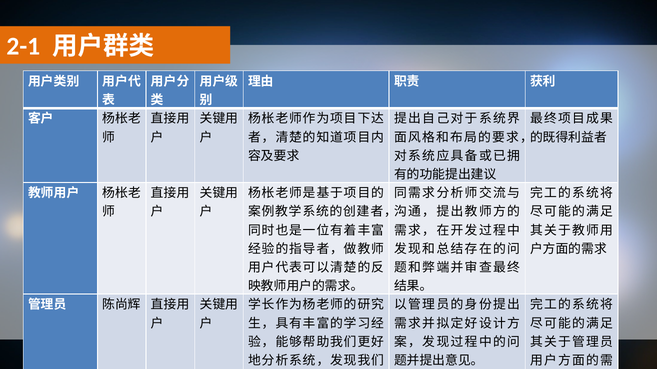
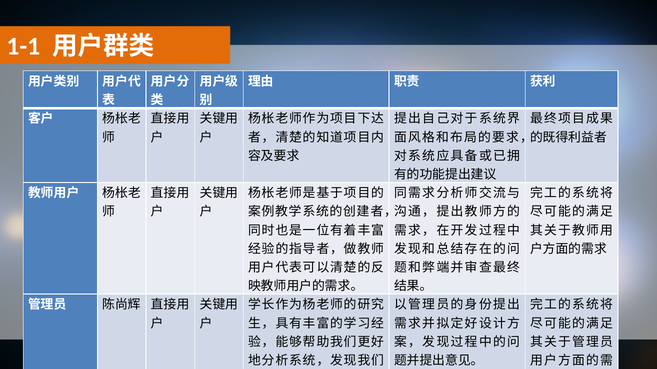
2-1: 2-1 -> 1-1
